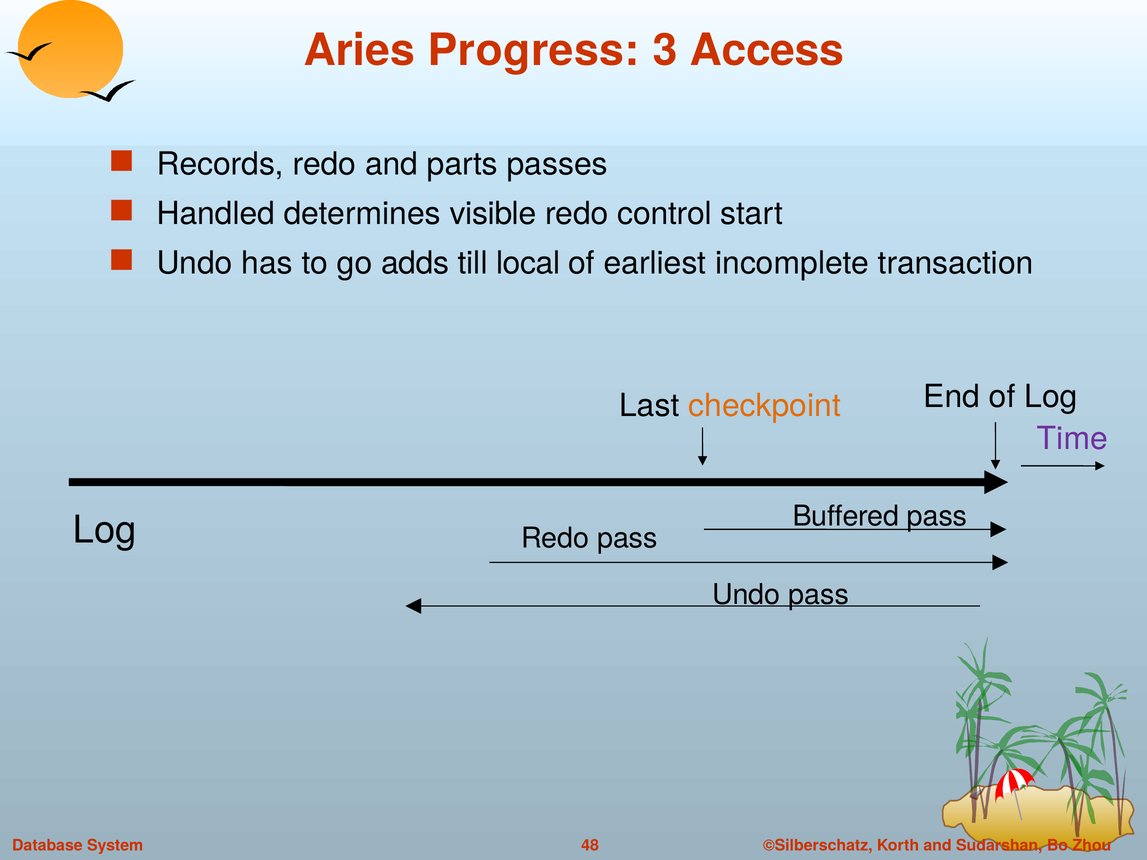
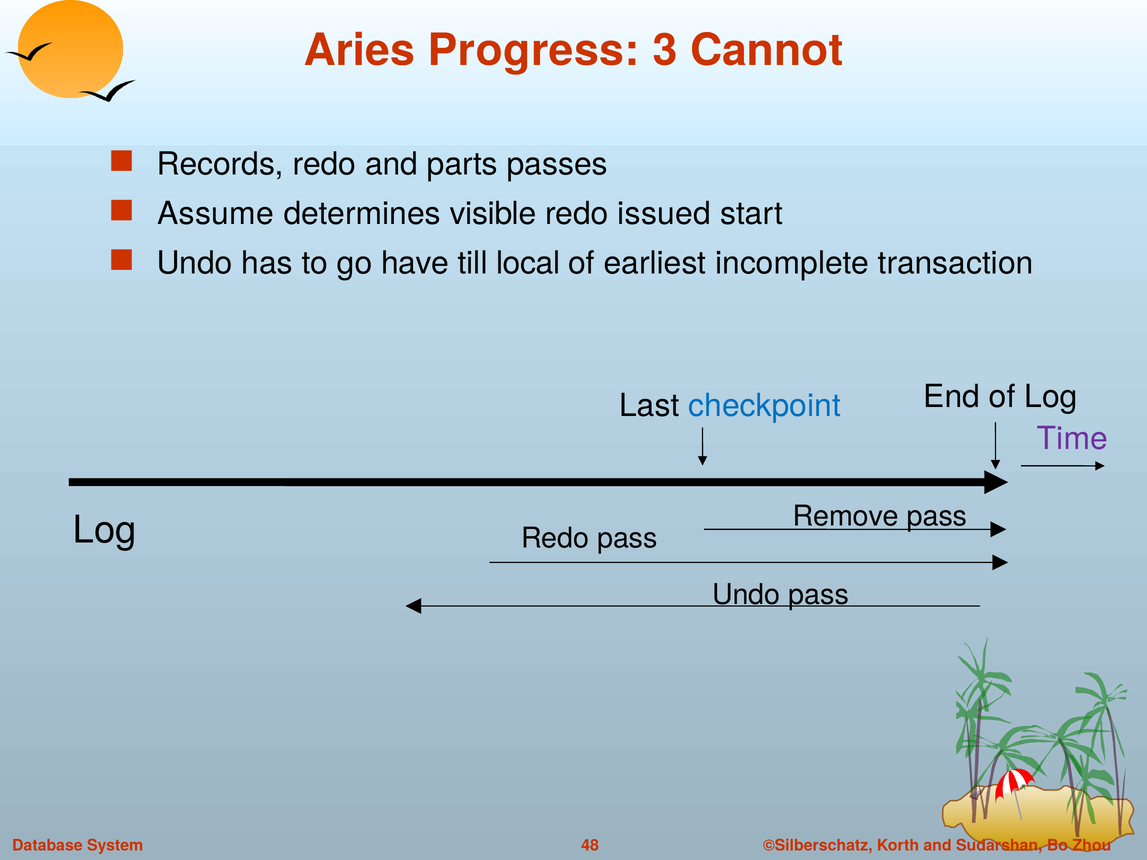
Access: Access -> Cannot
Handled: Handled -> Assume
control: control -> issued
adds: adds -> have
checkpoint colour: orange -> blue
Buffered: Buffered -> Remove
